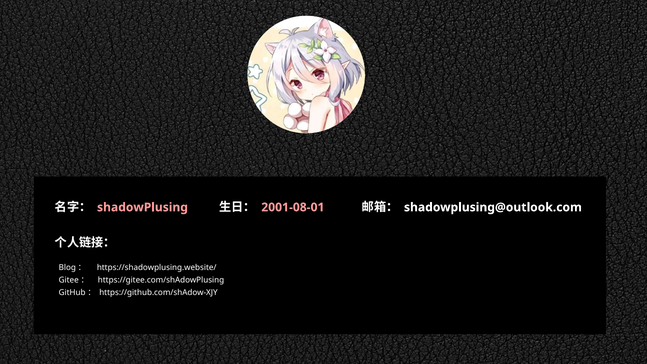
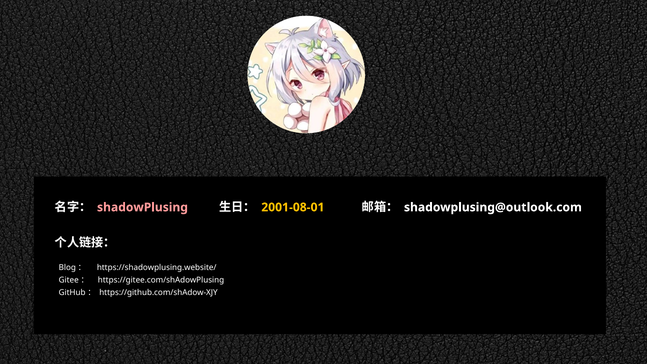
2001-08-01 colour: pink -> yellow
